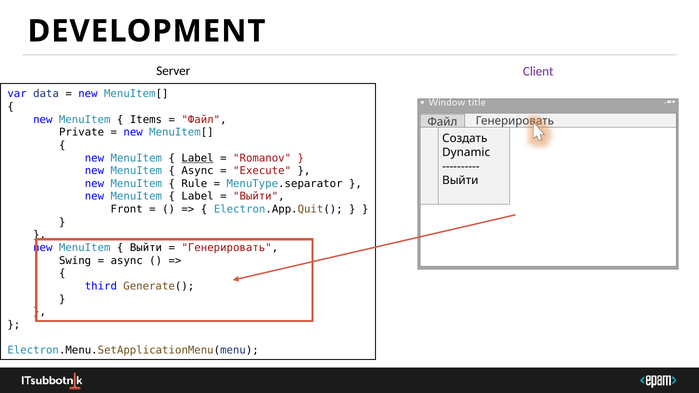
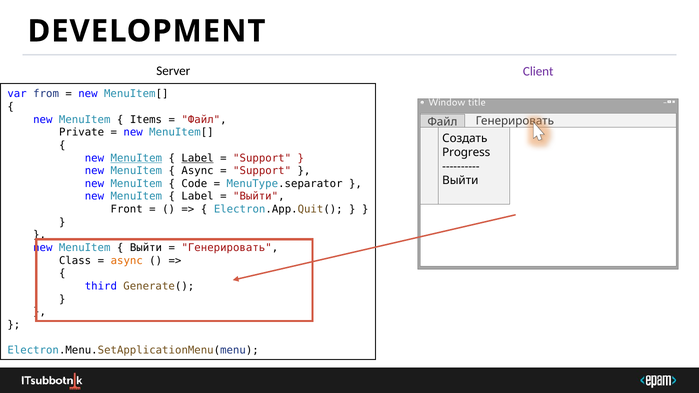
data: data -> from
Dynamic: Dynamic -> Progress
MenuItem at (136, 158) underline: none -> present
Romanov at (262, 158): Romanov -> Support
Execute at (262, 171): Execute -> Support
Rule: Rule -> Code
Swing: Swing -> Class
async at (127, 261) colour: black -> orange
